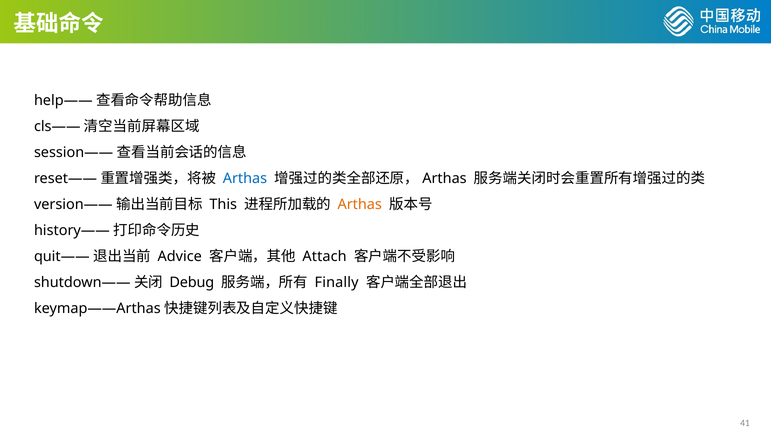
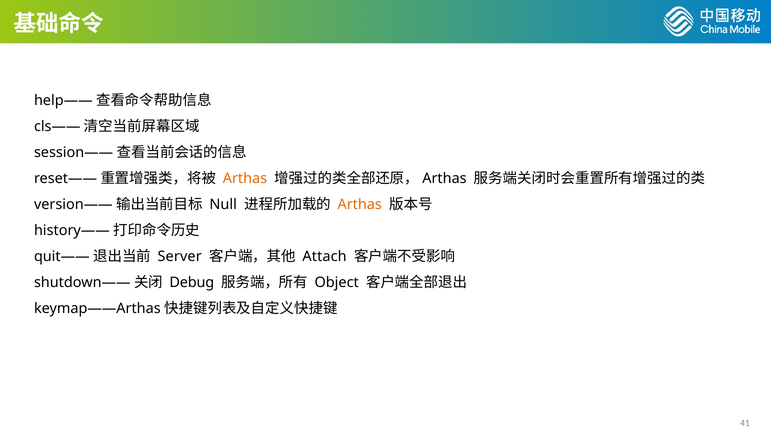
Arthas at (245, 178) colour: blue -> orange
This: This -> Null
Advice: Advice -> Server
Finally: Finally -> Object
